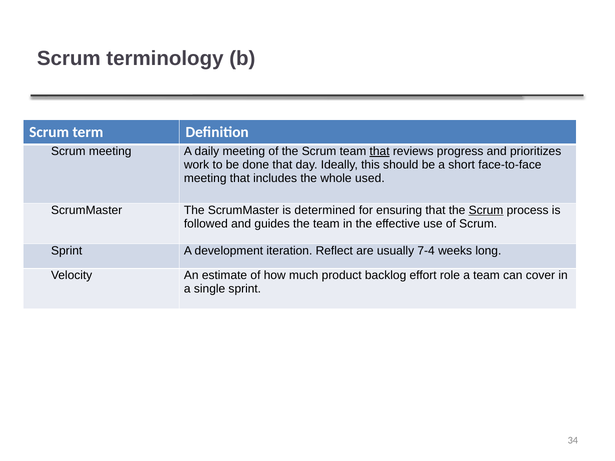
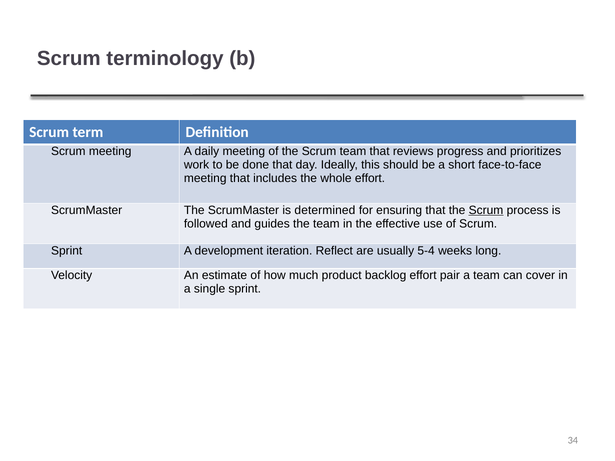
that at (380, 151) underline: present -> none
whole used: used -> effort
7-4: 7-4 -> 5-4
role: role -> pair
